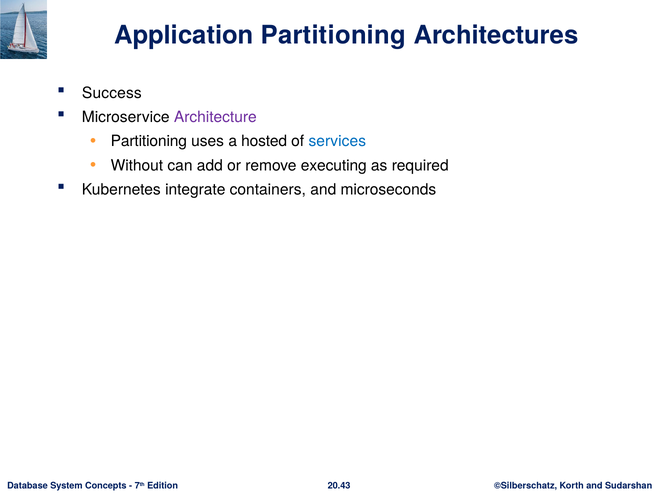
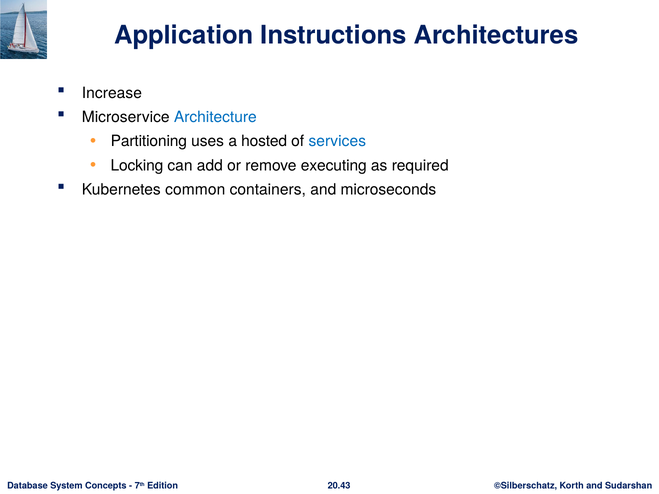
Application Partitioning: Partitioning -> Instructions
Success: Success -> Increase
Architecture colour: purple -> blue
Without: Without -> Locking
integrate: integrate -> common
